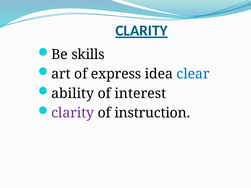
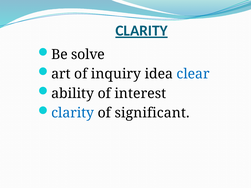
skills: skills -> solve
express: express -> inquiry
clarity at (73, 113) colour: purple -> blue
instruction: instruction -> significant
